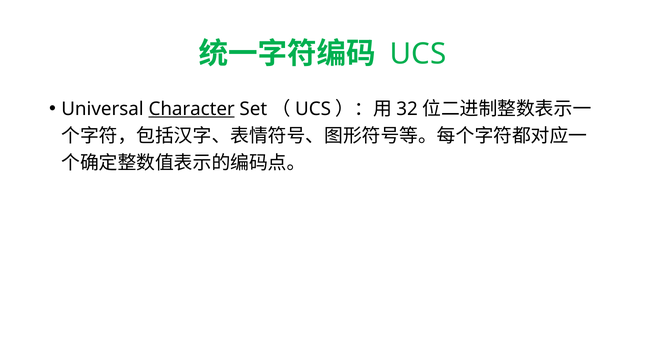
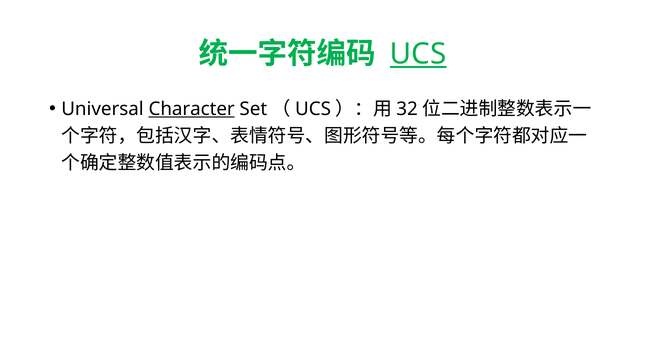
UCS at (418, 54) underline: none -> present
